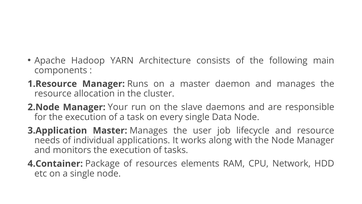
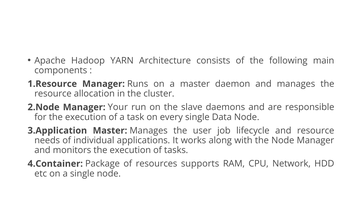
elements: elements -> supports
